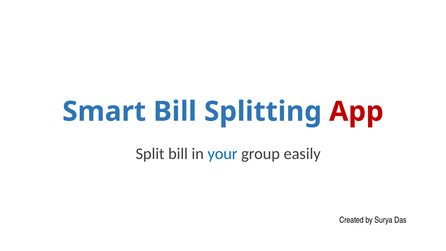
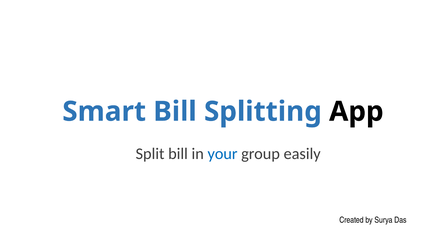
App colour: red -> black
